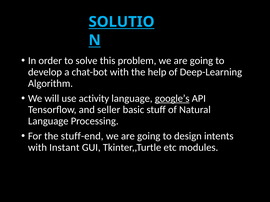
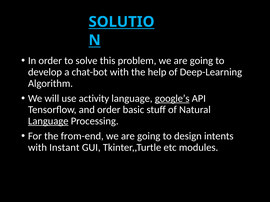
and seller: seller -> order
Language at (48, 121) underline: none -> present
stuff-end: stuff-end -> from-end
